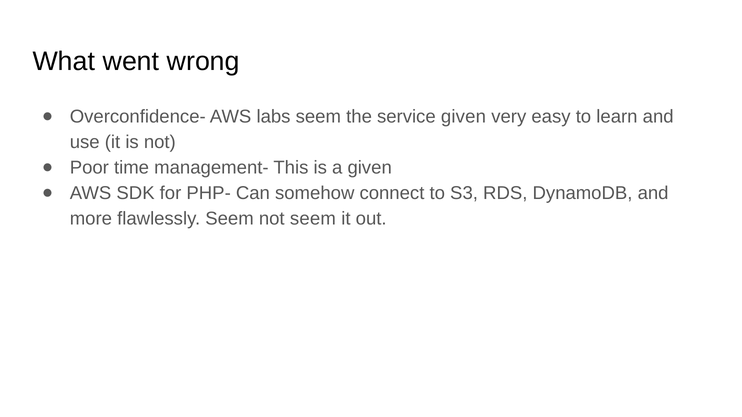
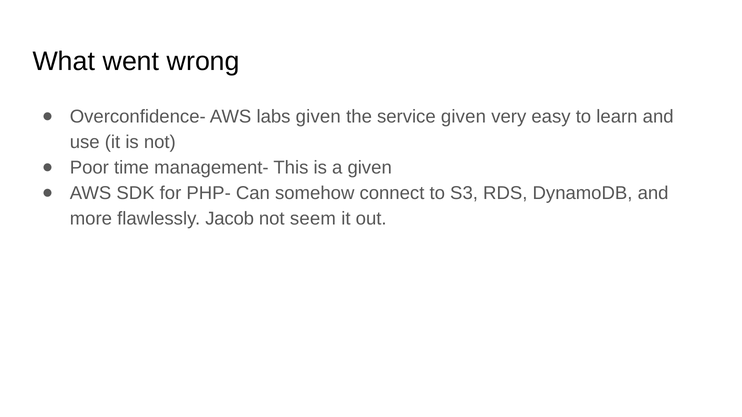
labs seem: seem -> given
flawlessly Seem: Seem -> Jacob
